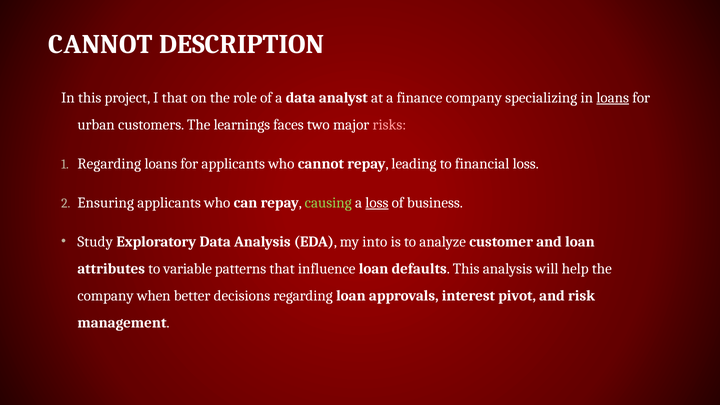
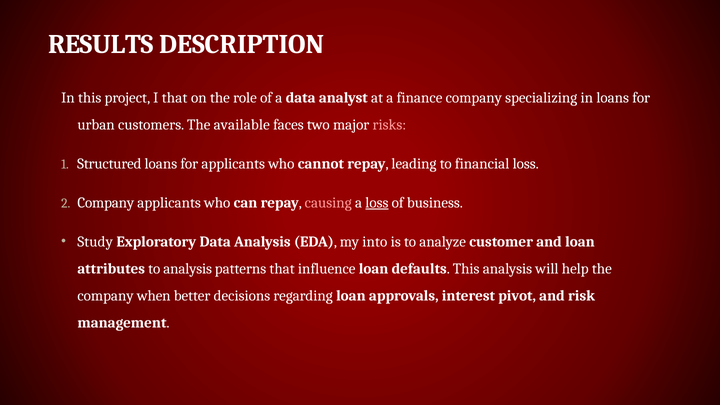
CANNOT at (101, 45): CANNOT -> RESULTS
loans at (613, 98) underline: present -> none
learnings: learnings -> available
Regarding at (109, 164): Regarding -> Structured
Ensuring at (106, 203): Ensuring -> Company
causing colour: light green -> pink
to variable: variable -> analysis
